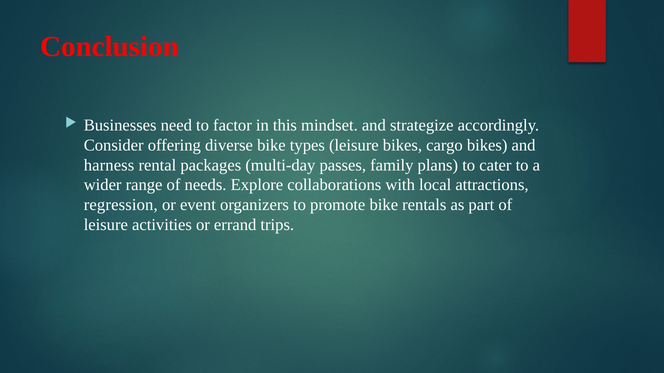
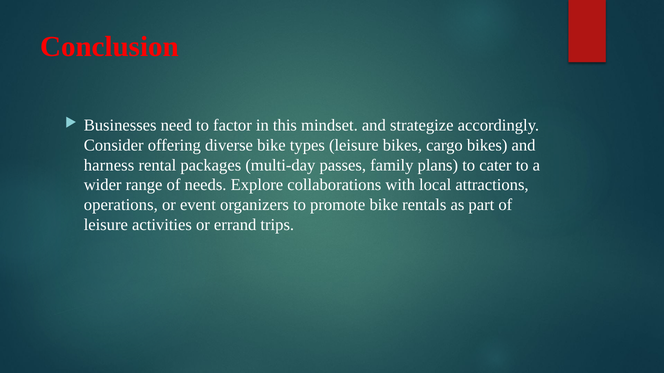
regression: regression -> operations
